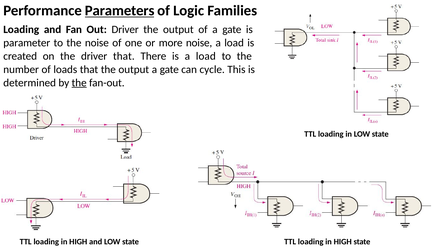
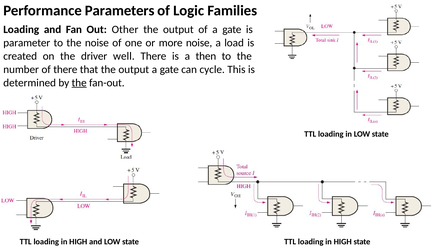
Parameters underline: present -> none
Out Driver: Driver -> Other
driver that: that -> well
is a load: load -> then
of loads: loads -> there
